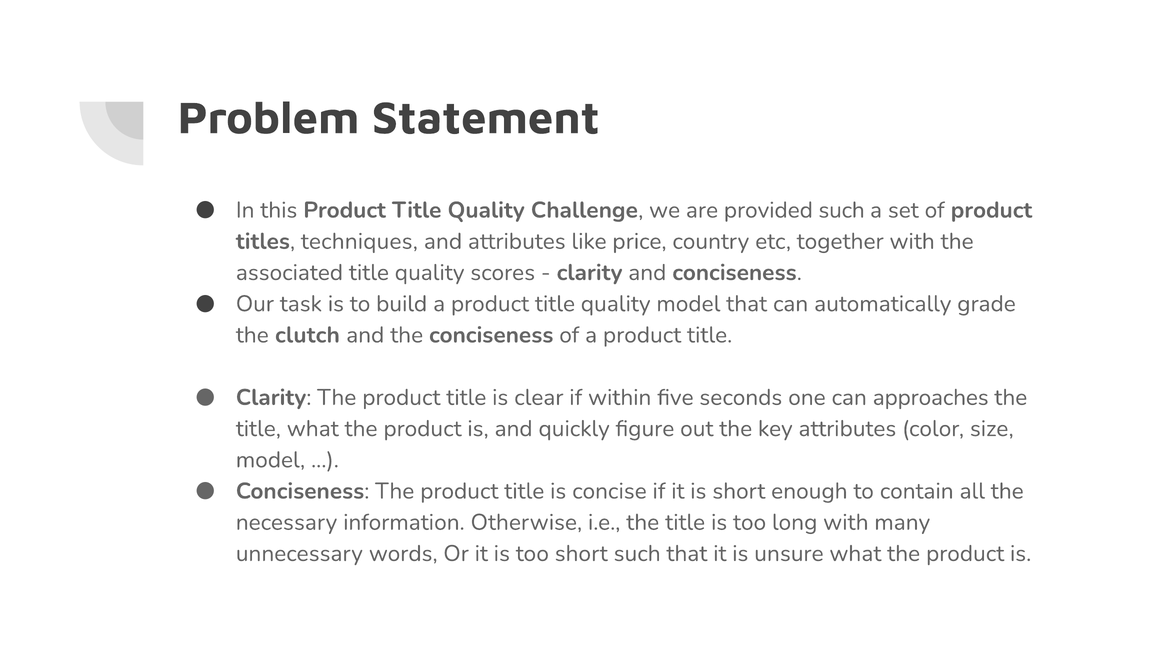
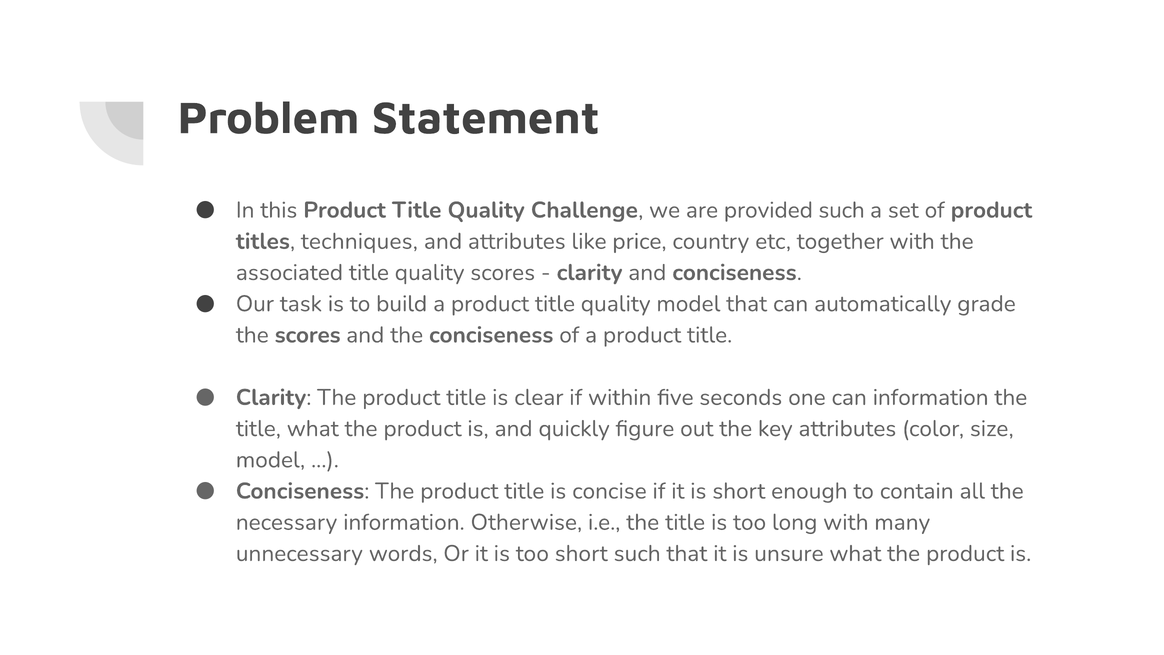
the clutch: clutch -> scores
can approaches: approaches -> information
